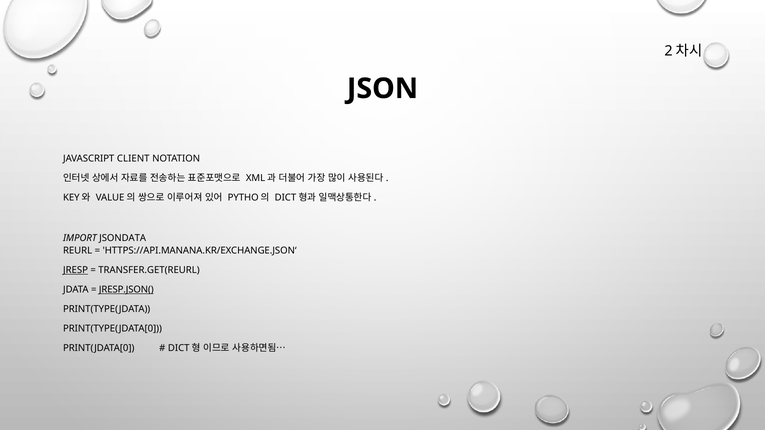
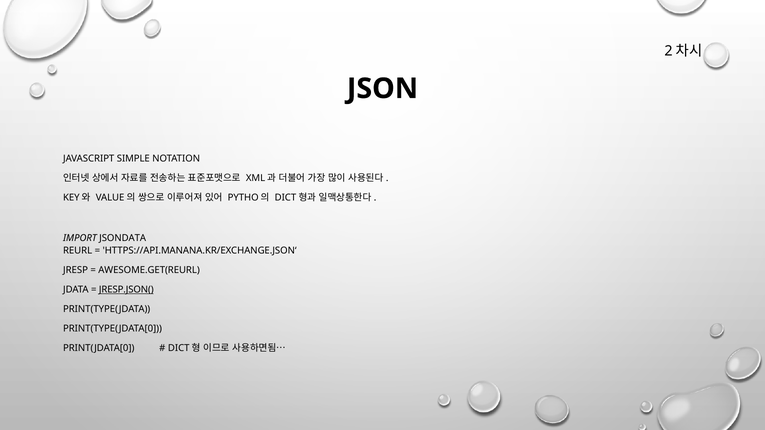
CLIENT: CLIENT -> SIMPLE
JRESP underline: present -> none
TRANSFER.GET(REURL: TRANSFER.GET(REURL -> AWESOME.GET(REURL
